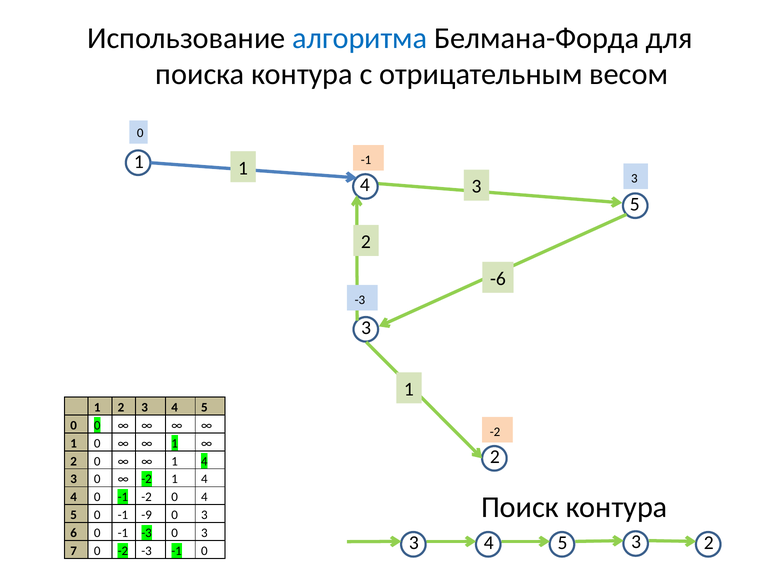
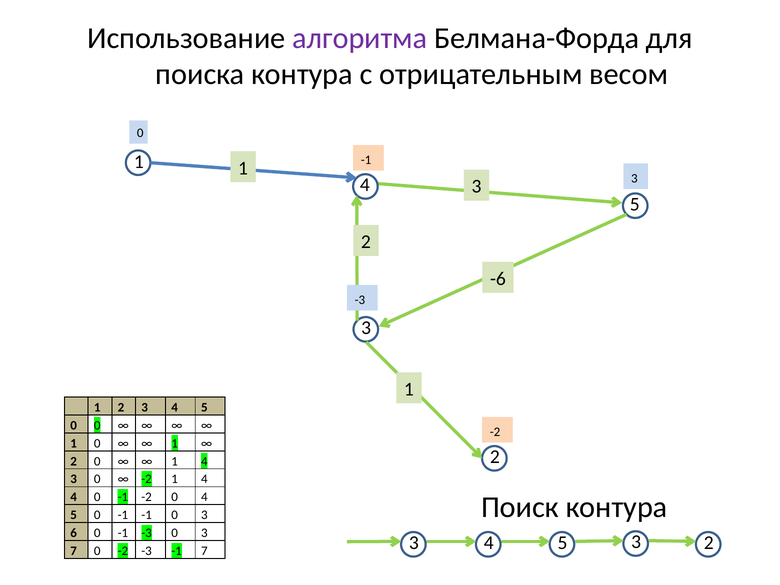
алгоритма colour: blue -> purple
-1 -9: -9 -> -1
-1 0: 0 -> 7
